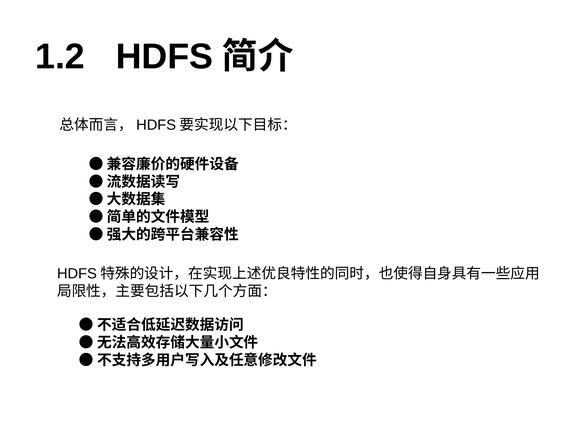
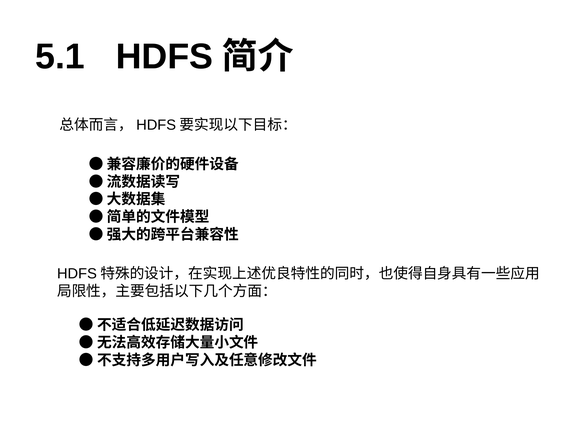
1.2: 1.2 -> 5.1
